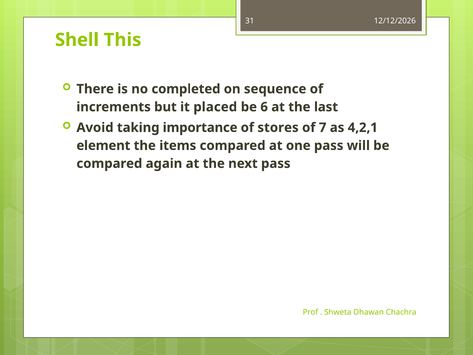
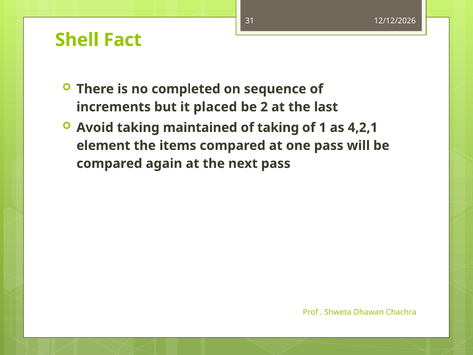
This: This -> Fact
6: 6 -> 2
importance: importance -> maintained
of stores: stores -> taking
7: 7 -> 1
